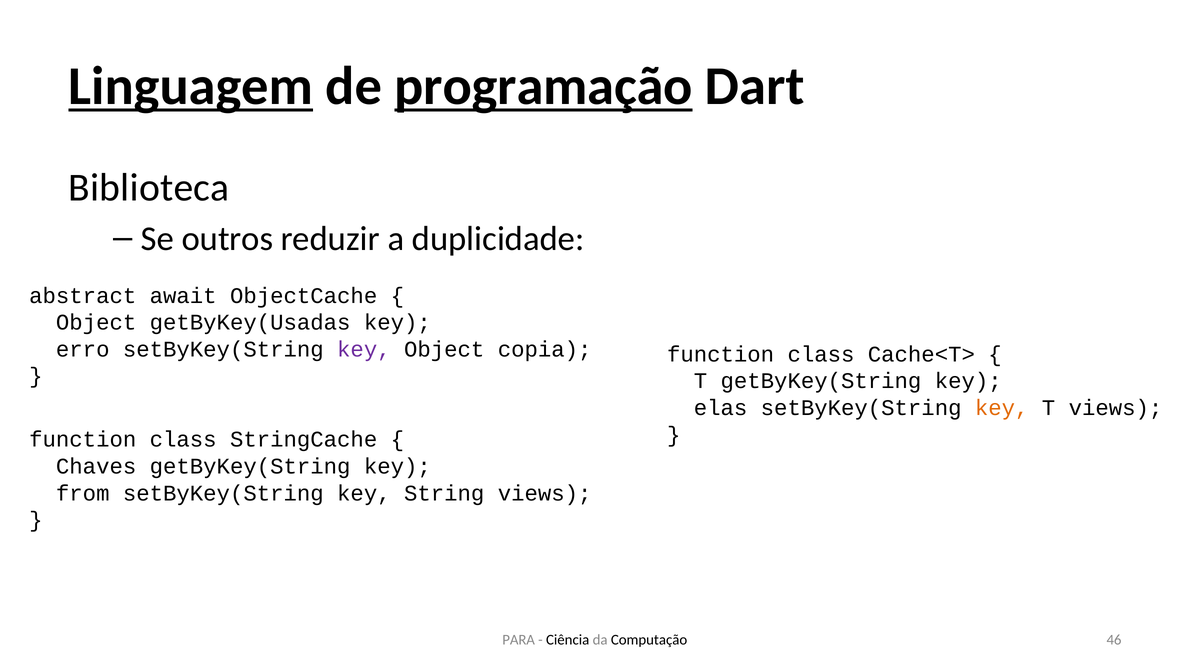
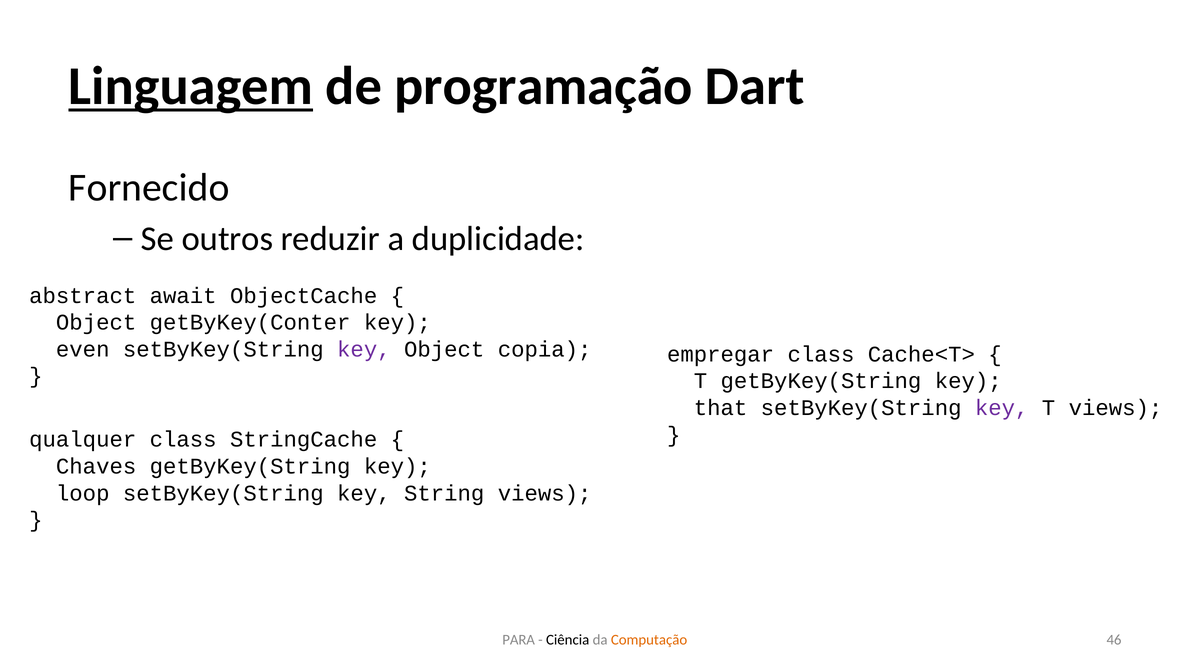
programação underline: present -> none
Biblioteca: Biblioteca -> Fornecido
getByKey(Usadas: getByKey(Usadas -> getByKey(Conter
erro: erro -> even
function at (721, 354): function -> empregar
elas: elas -> that
key at (1002, 408) colour: orange -> purple
function at (83, 439): function -> qualquer
from: from -> loop
Computação colour: black -> orange
